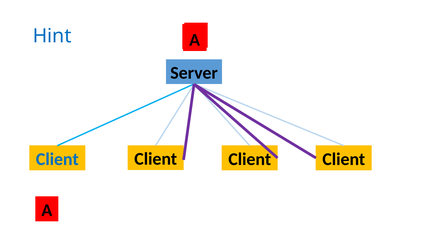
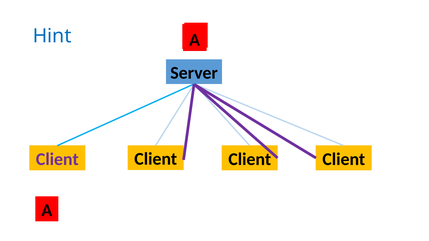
Client at (57, 159) colour: blue -> purple
